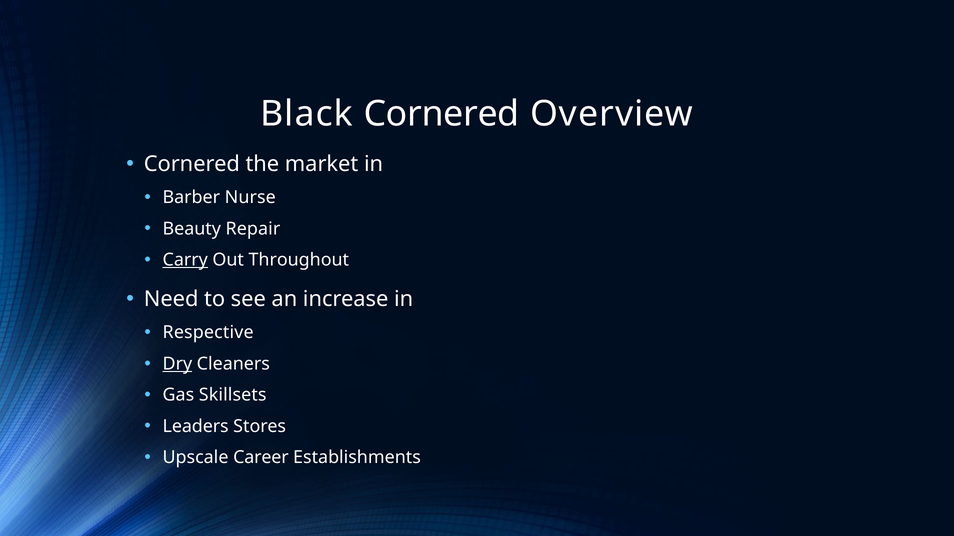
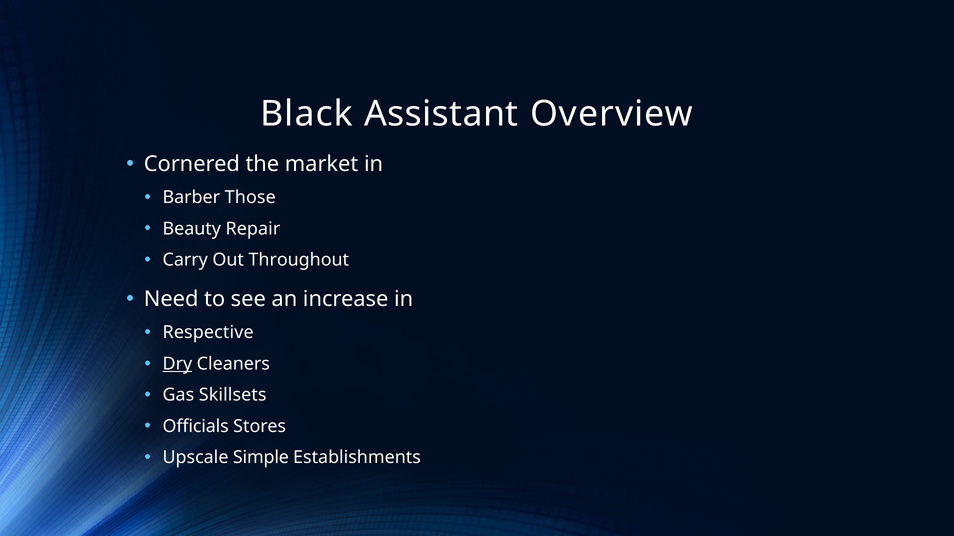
Black Cornered: Cornered -> Assistant
Nurse: Nurse -> Those
Carry underline: present -> none
Leaders: Leaders -> Officials
Career: Career -> Simple
